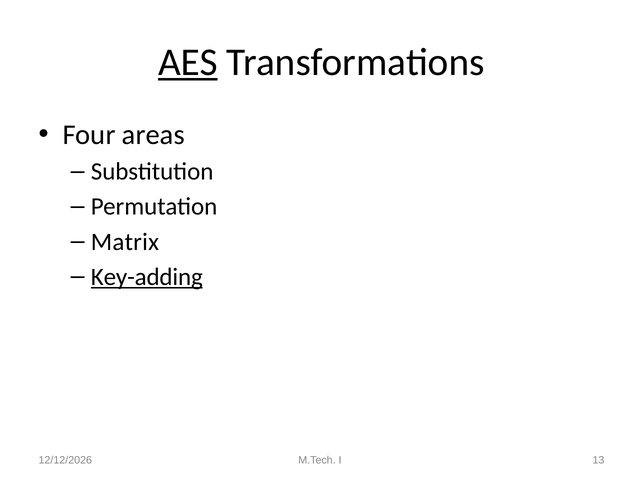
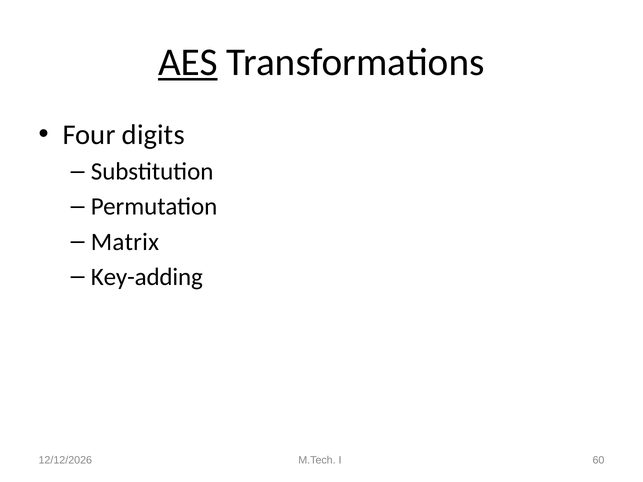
areas: areas -> digits
Key-adding underline: present -> none
13: 13 -> 60
